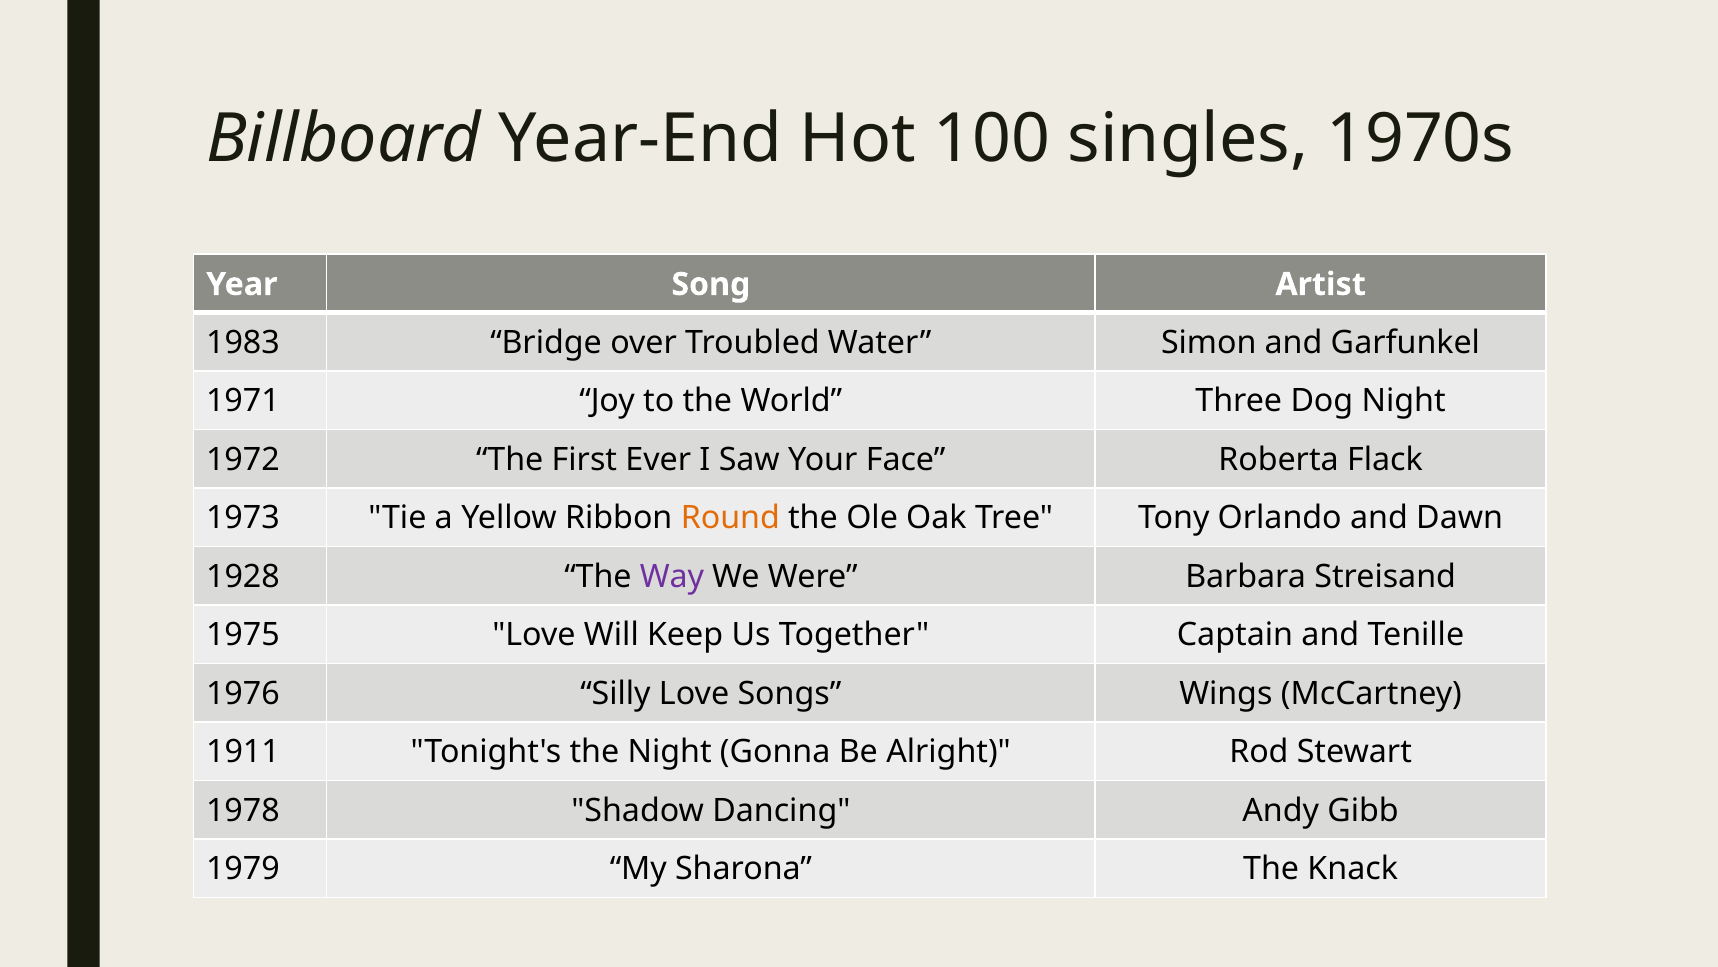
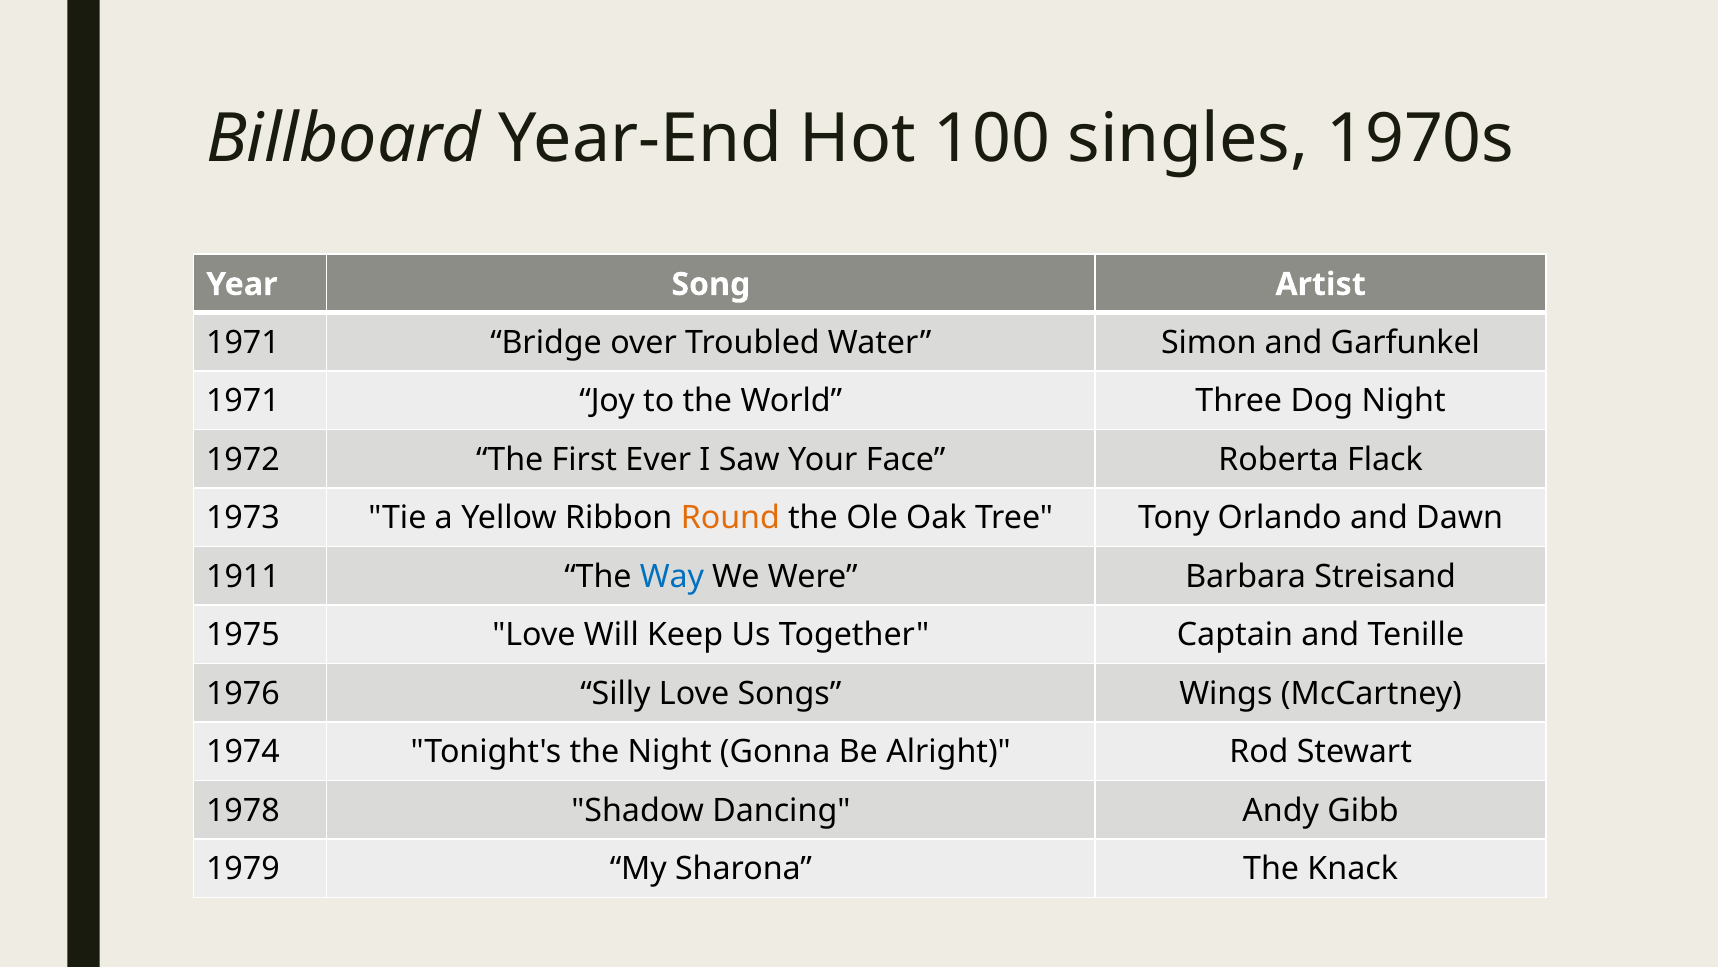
1983 at (243, 343): 1983 -> 1971
1928: 1928 -> 1911
Way colour: purple -> blue
1911: 1911 -> 1974
